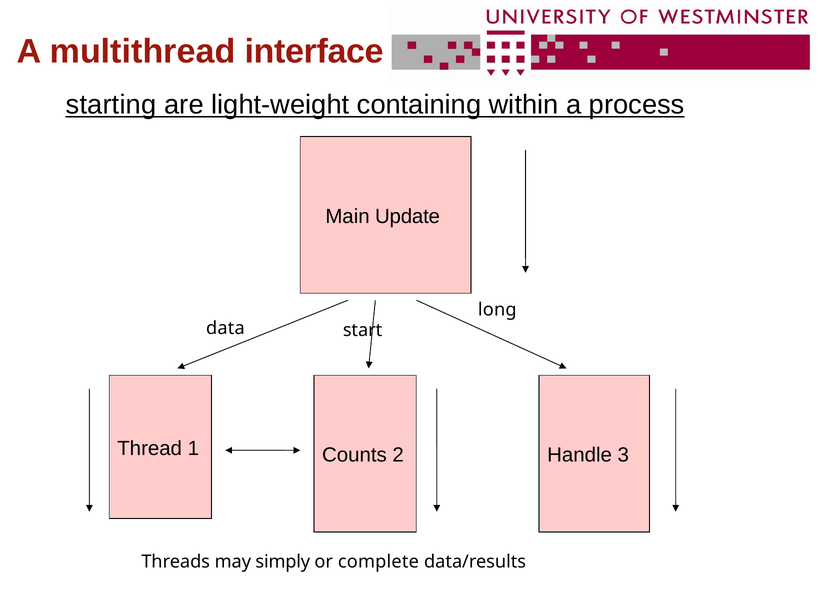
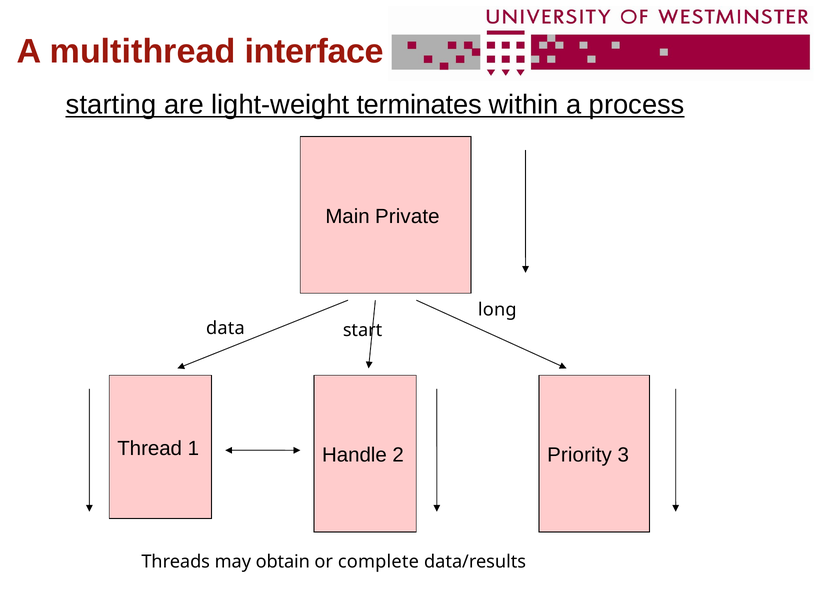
containing: containing -> terminates
Update: Update -> Private
Counts: Counts -> Handle
Handle: Handle -> Priority
simply: simply -> obtain
